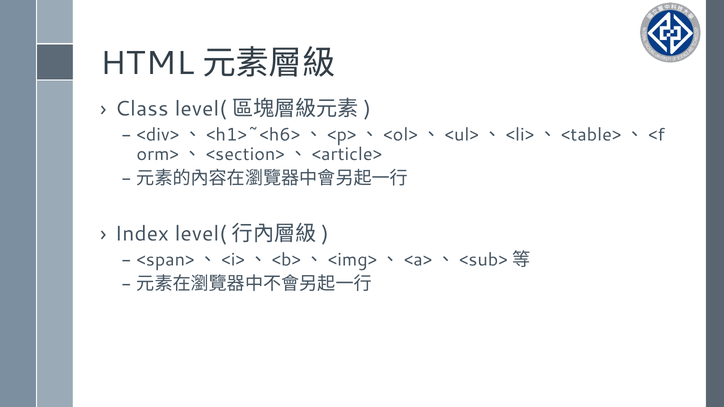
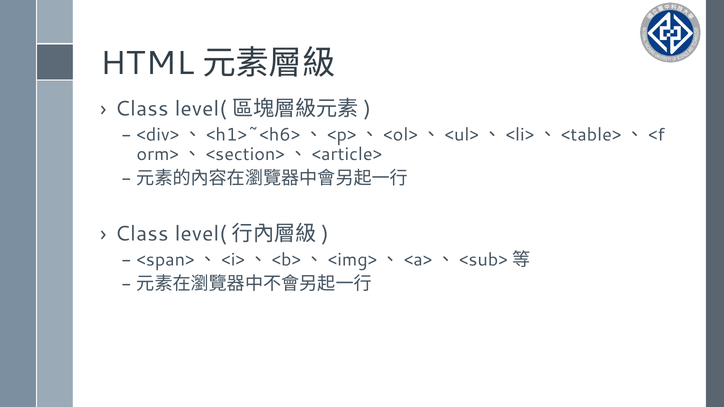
Index at (142, 234): Index -> Class
